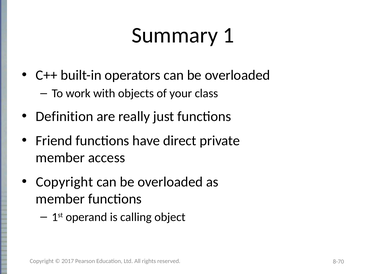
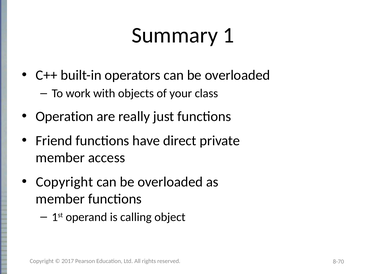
Definition: Definition -> Operation
